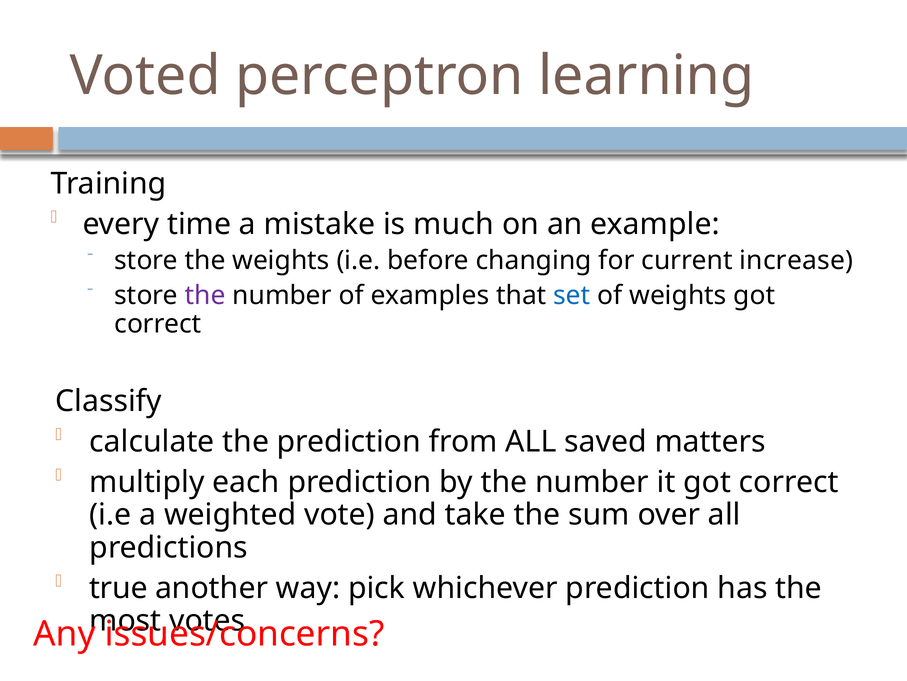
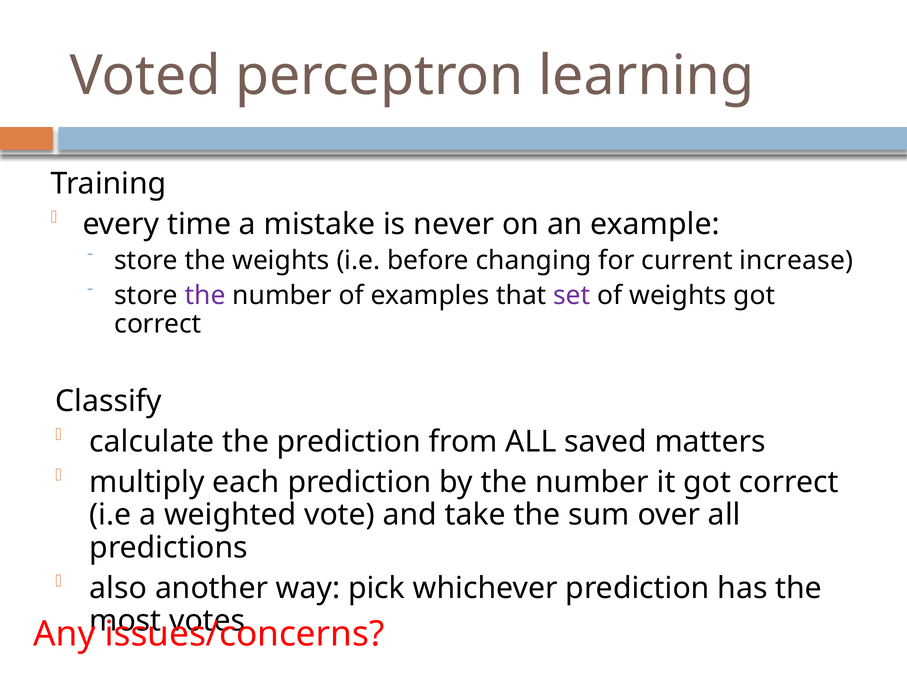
much: much -> never
set colour: blue -> purple
true: true -> also
